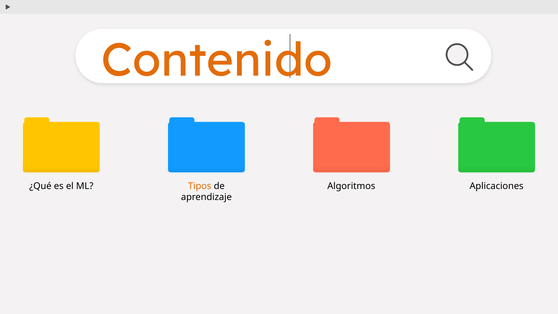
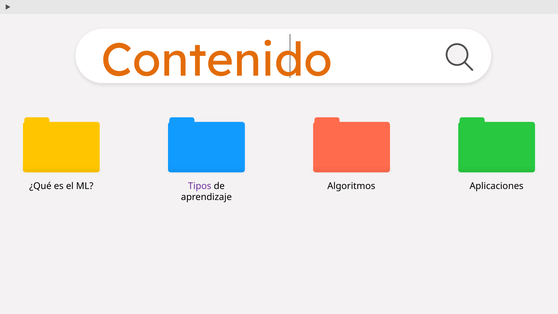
Tipos colour: orange -> purple
